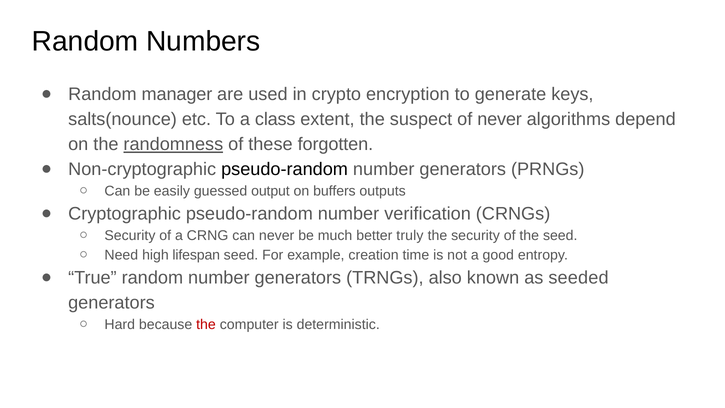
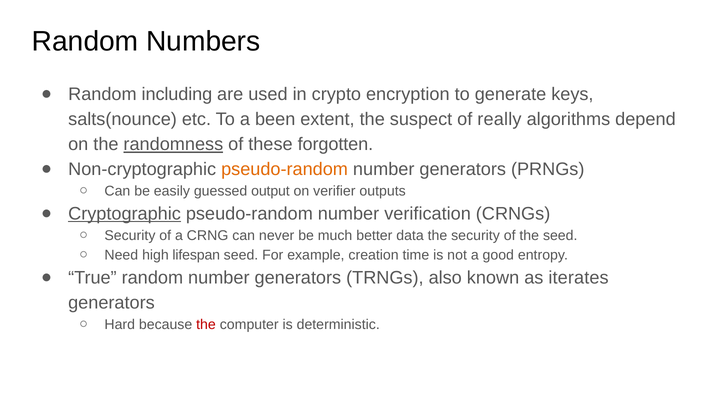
manager: manager -> including
class: class -> been
of never: never -> really
pseudo-random at (285, 169) colour: black -> orange
buffers: buffers -> verifier
Cryptographic underline: none -> present
truly: truly -> data
seeded: seeded -> iterates
